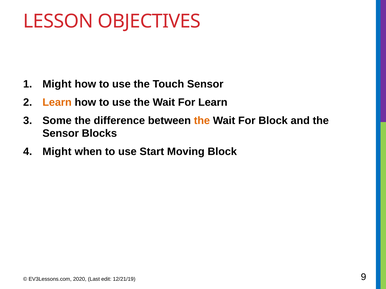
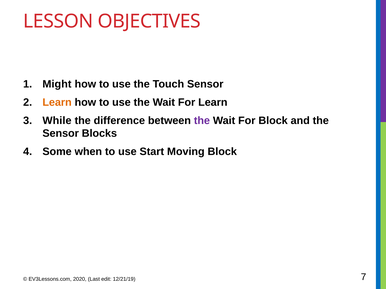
Some: Some -> While
the at (202, 121) colour: orange -> purple
Might at (57, 152): Might -> Some
9: 9 -> 7
